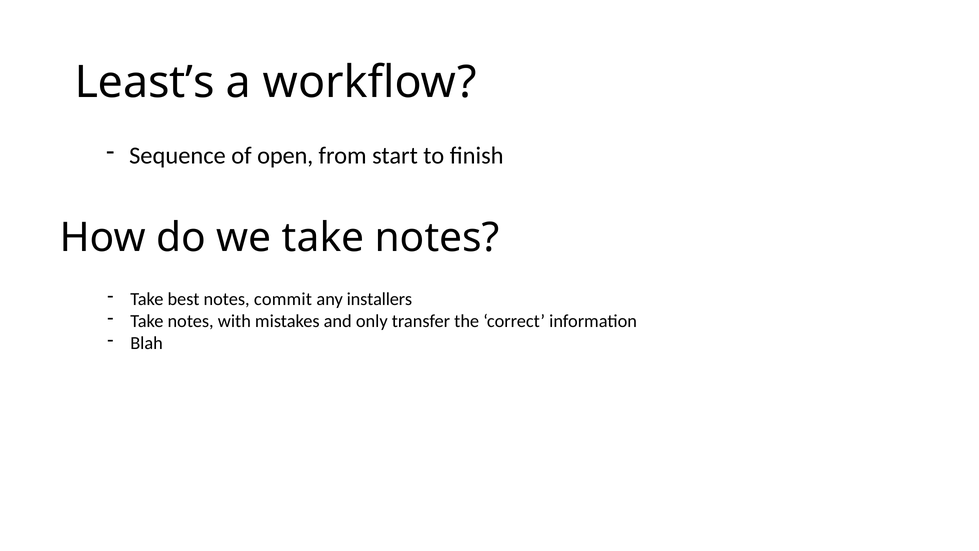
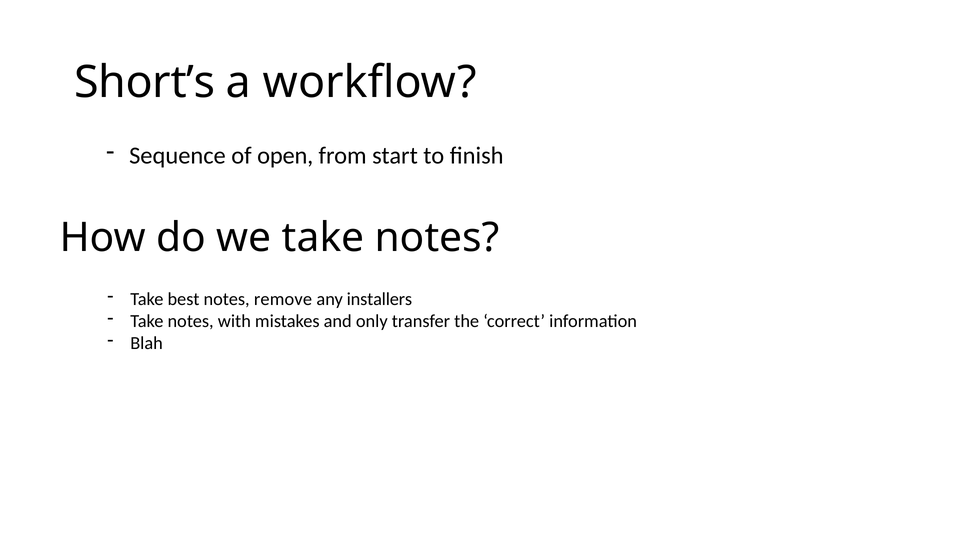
Least’s: Least’s -> Short’s
commit: commit -> remove
